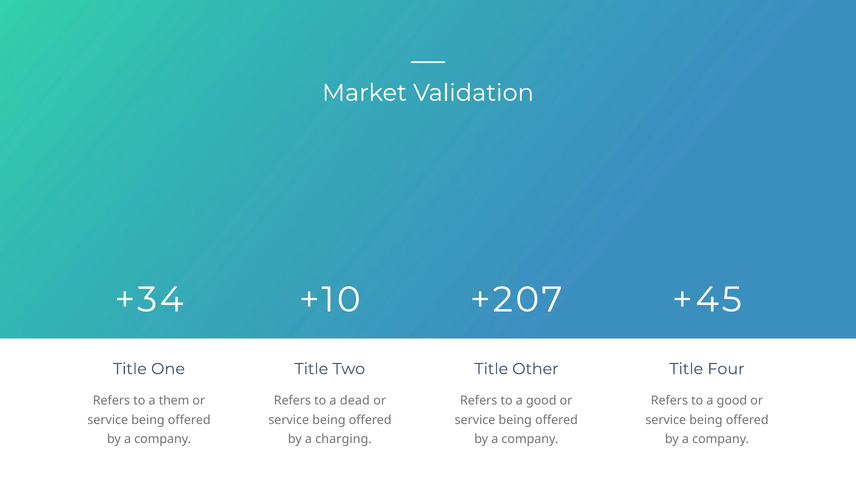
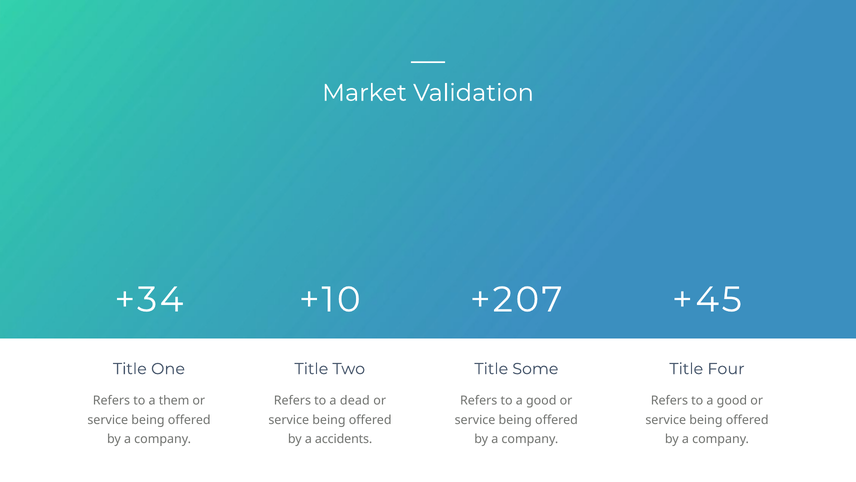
Other: Other -> Some
charging: charging -> accidents
